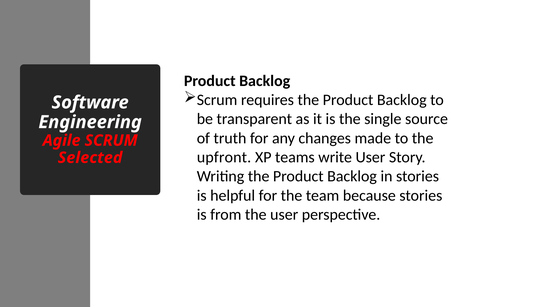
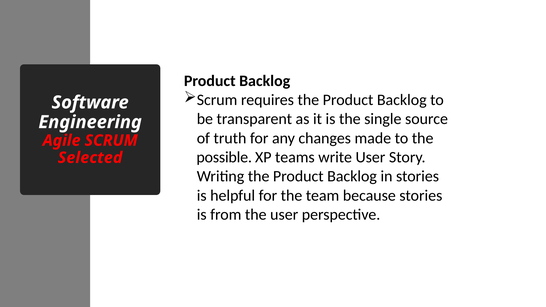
upfront: upfront -> possible
